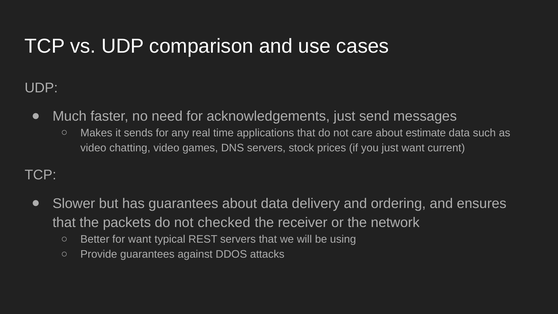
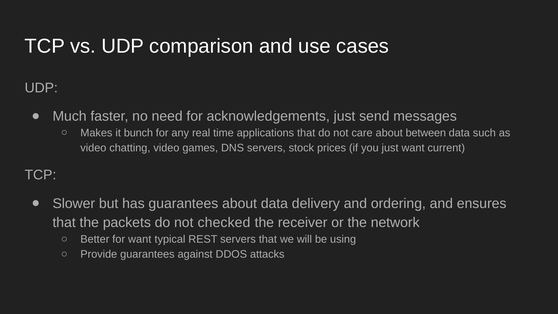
sends: sends -> bunch
estimate: estimate -> between
